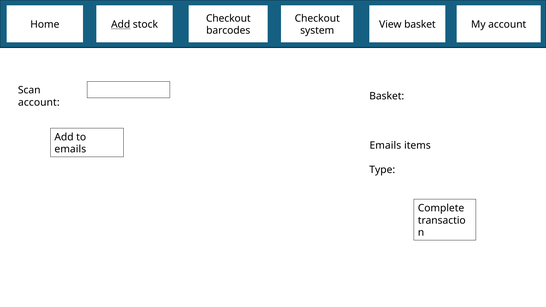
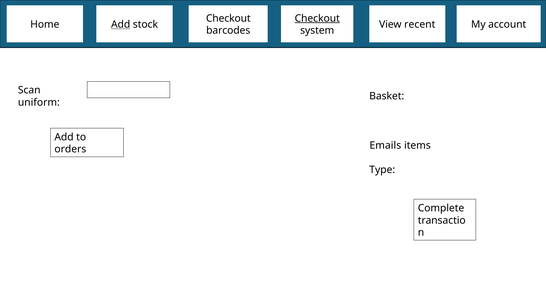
Checkout at (317, 18) underline: none -> present
View basket: basket -> recent
account at (39, 103): account -> uniform
emails at (70, 149): emails -> orders
